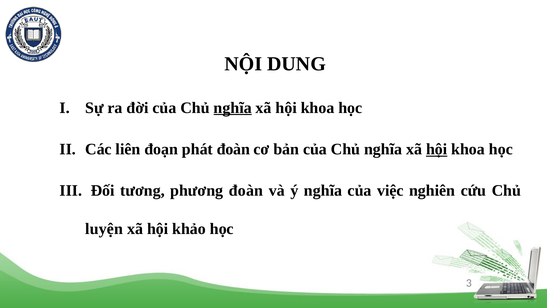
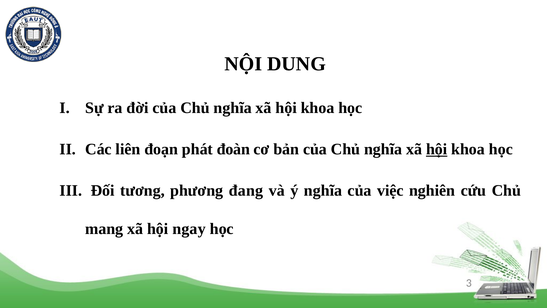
nghĩa at (233, 108) underline: present -> none
phương đoàn: đoàn -> đang
luyện: luyện -> mang
khảo: khảo -> ngay
